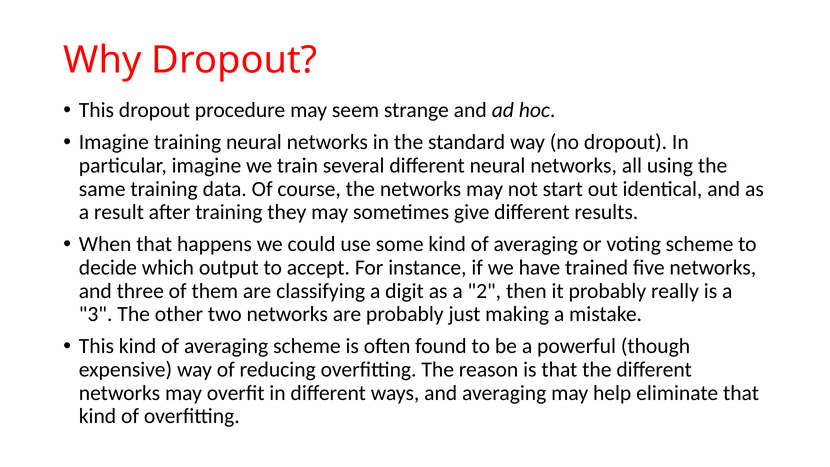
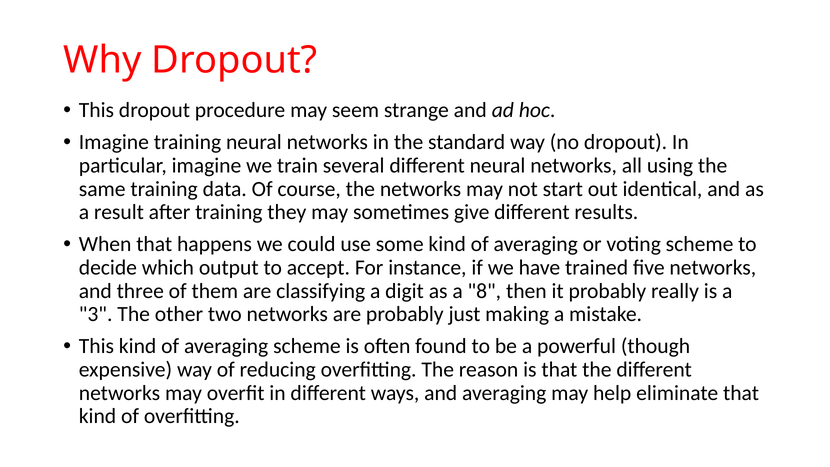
2: 2 -> 8
